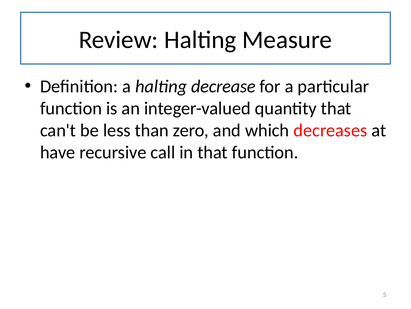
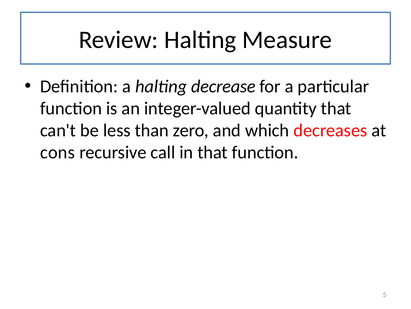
have: have -> cons
